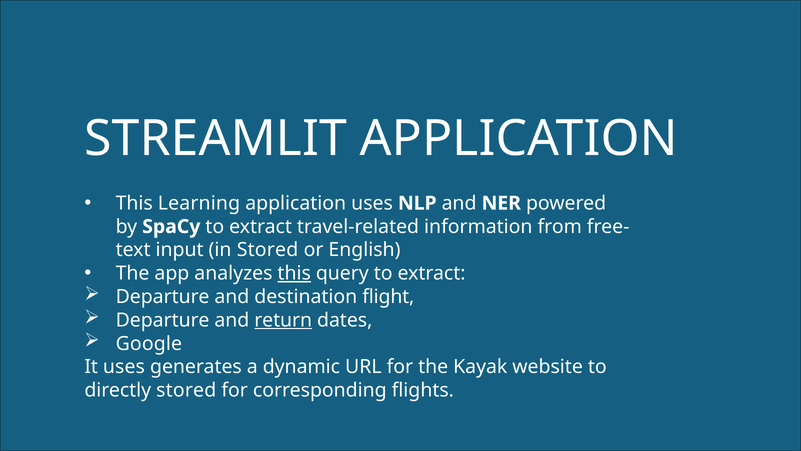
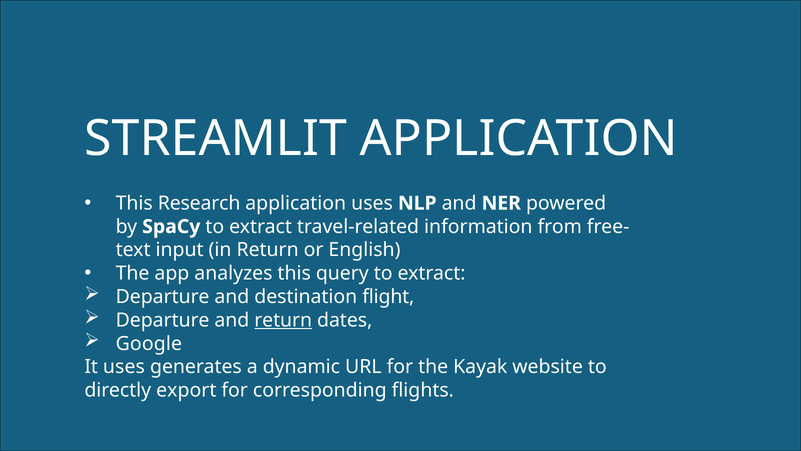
Learning: Learning -> Research
in Stored: Stored -> Return
this at (294, 273) underline: present -> none
directly stored: stored -> export
